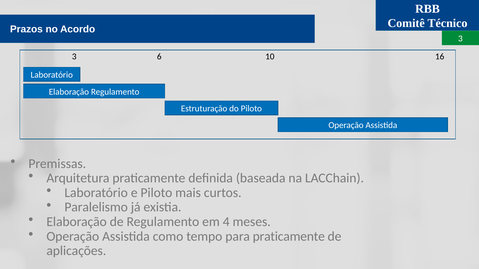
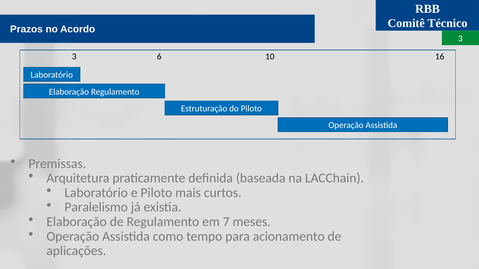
4: 4 -> 7
para praticamente: praticamente -> acionamento
